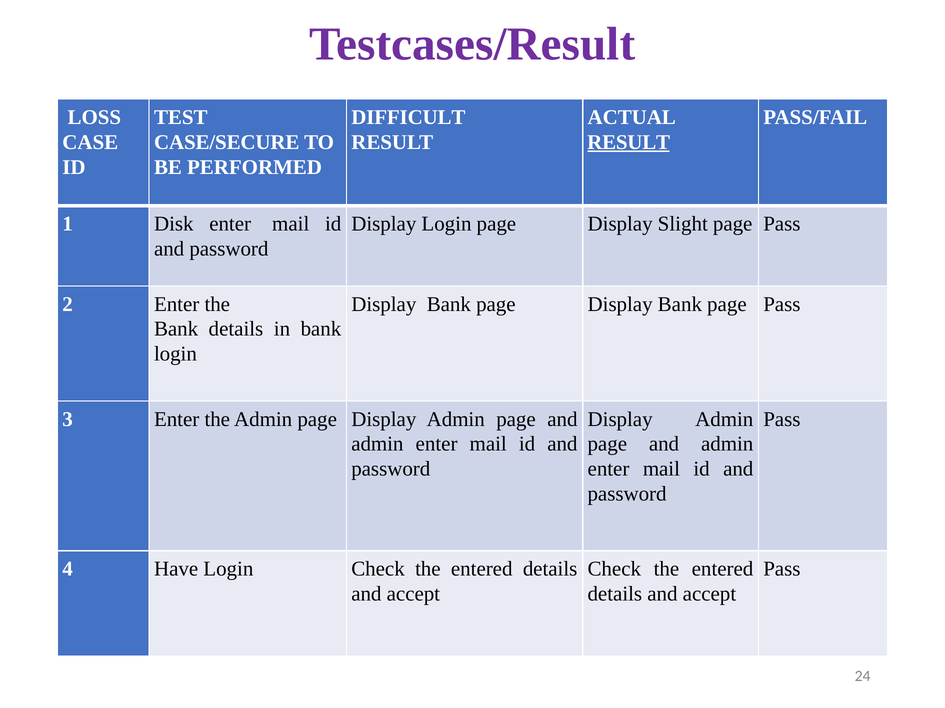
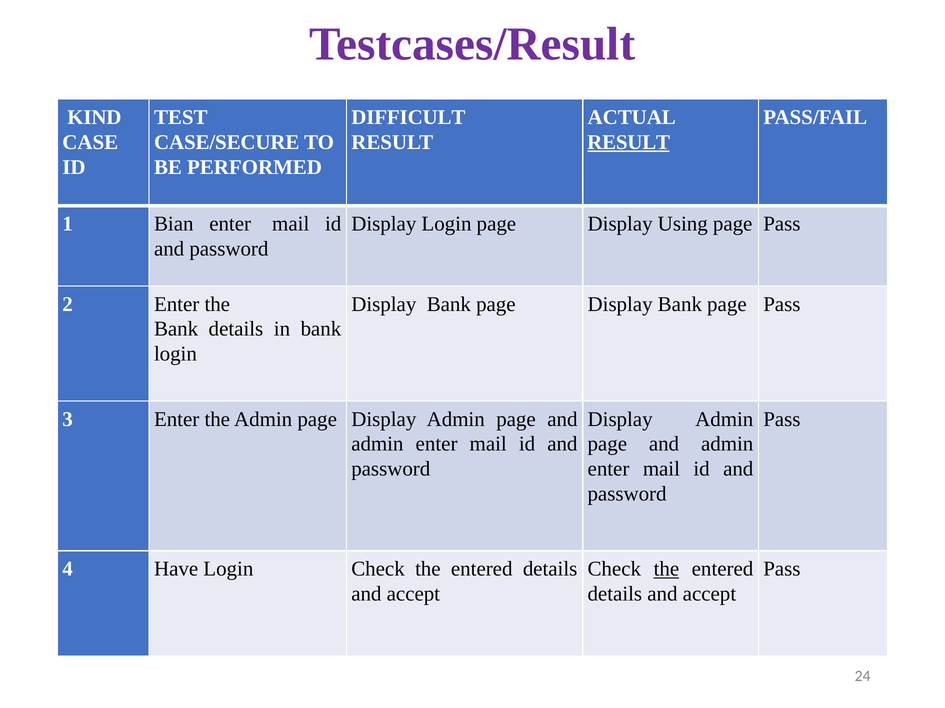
LOSS: LOSS -> KIND
Disk: Disk -> Bian
Slight: Slight -> Using
the at (666, 570) underline: none -> present
